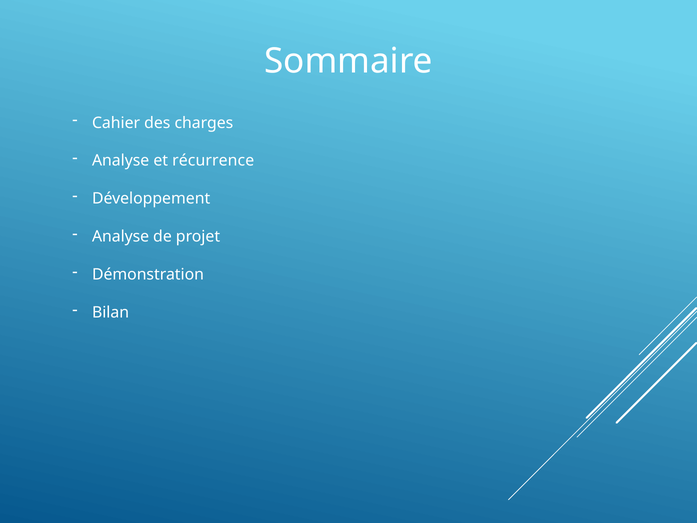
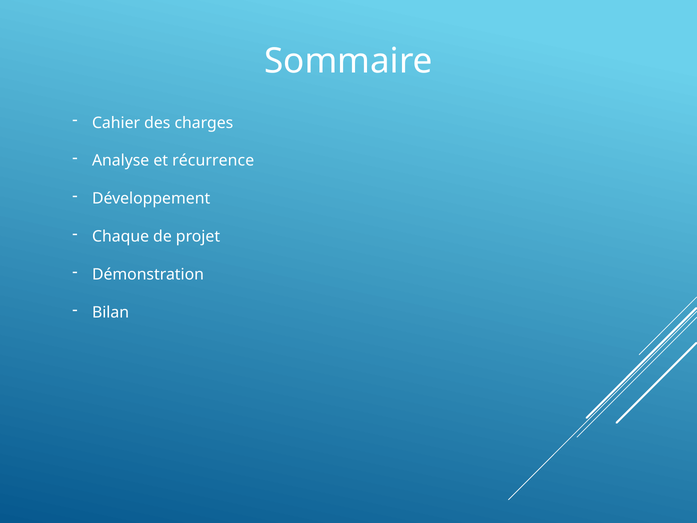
Analyse at (121, 237): Analyse -> Chaque
